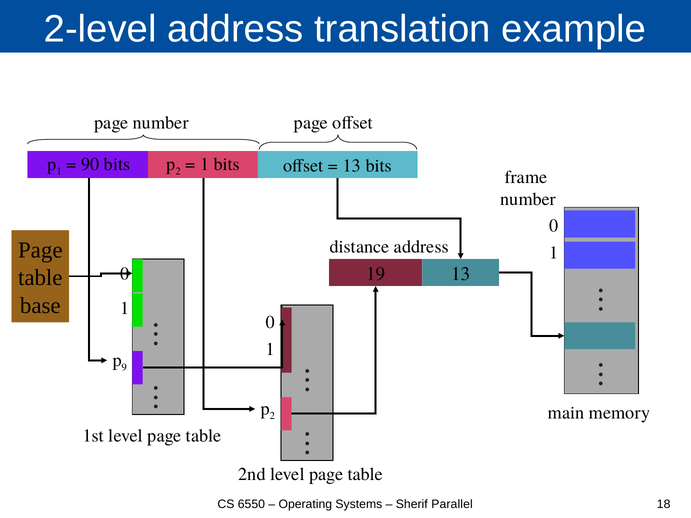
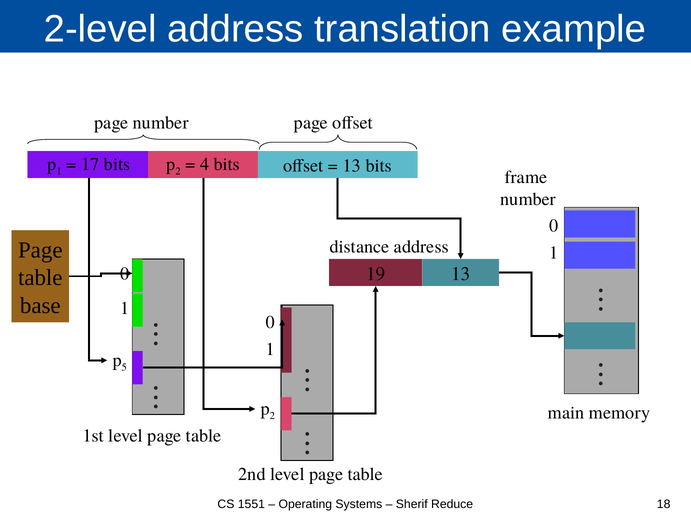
90: 90 -> 17
1 at (205, 164): 1 -> 4
9: 9 -> 5
6550: 6550 -> 1551
Parallel: Parallel -> Reduce
